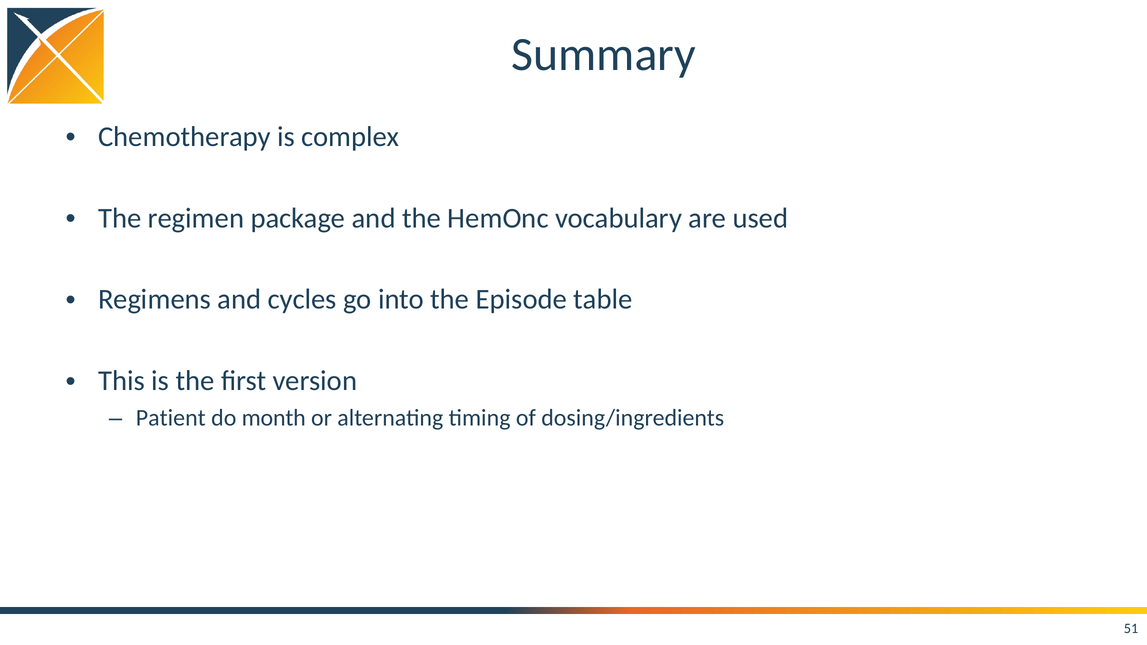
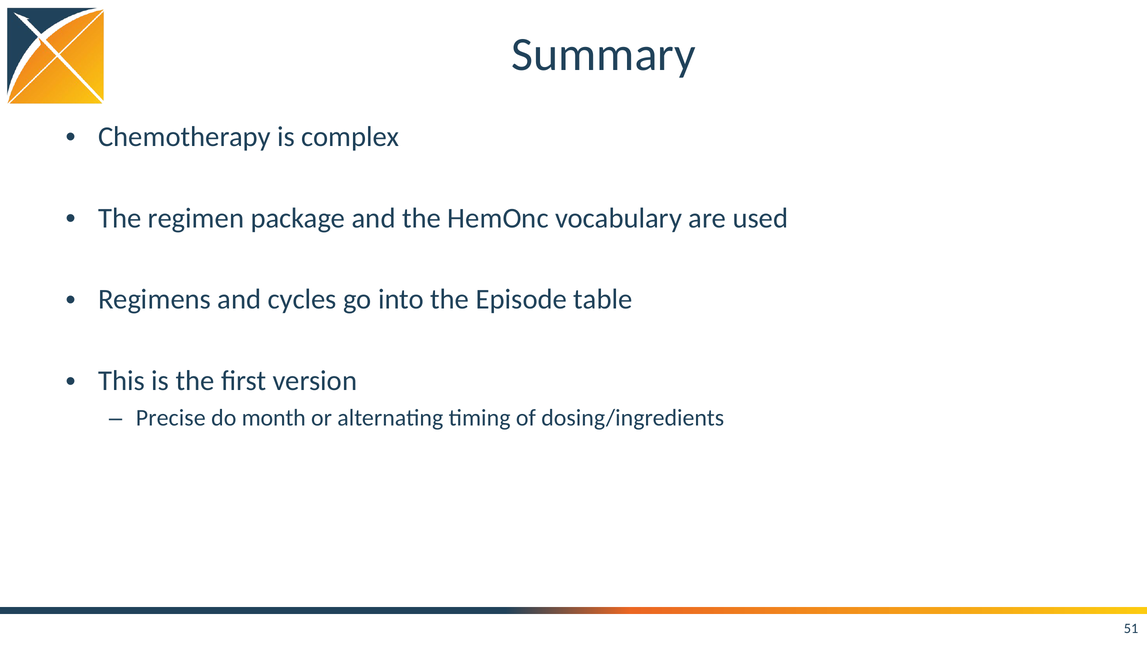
Patient: Patient -> Precise
